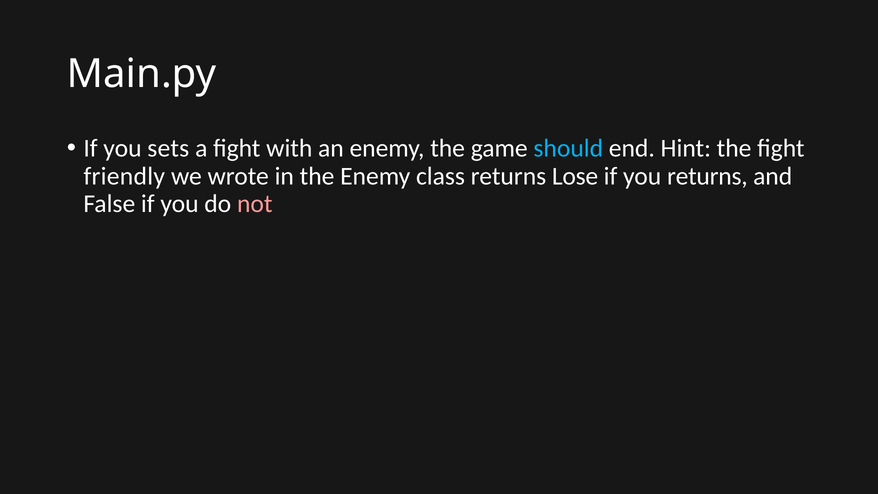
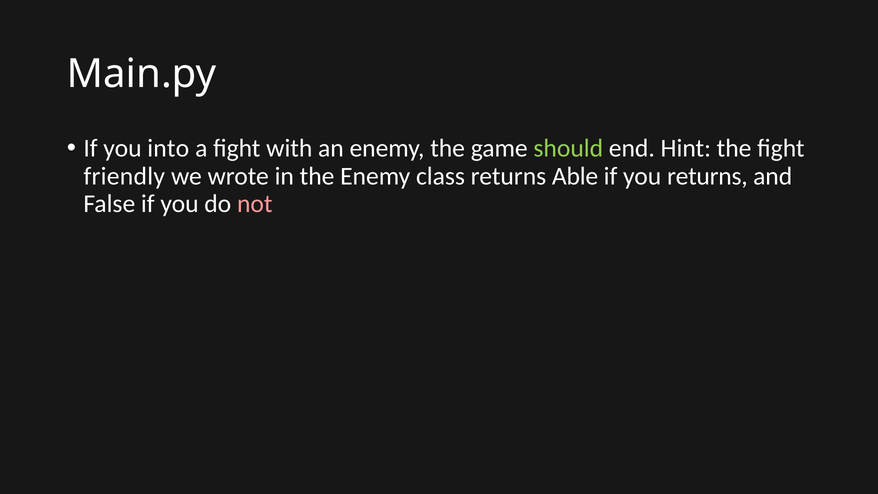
sets: sets -> into
should colour: light blue -> light green
Lose: Lose -> Able
